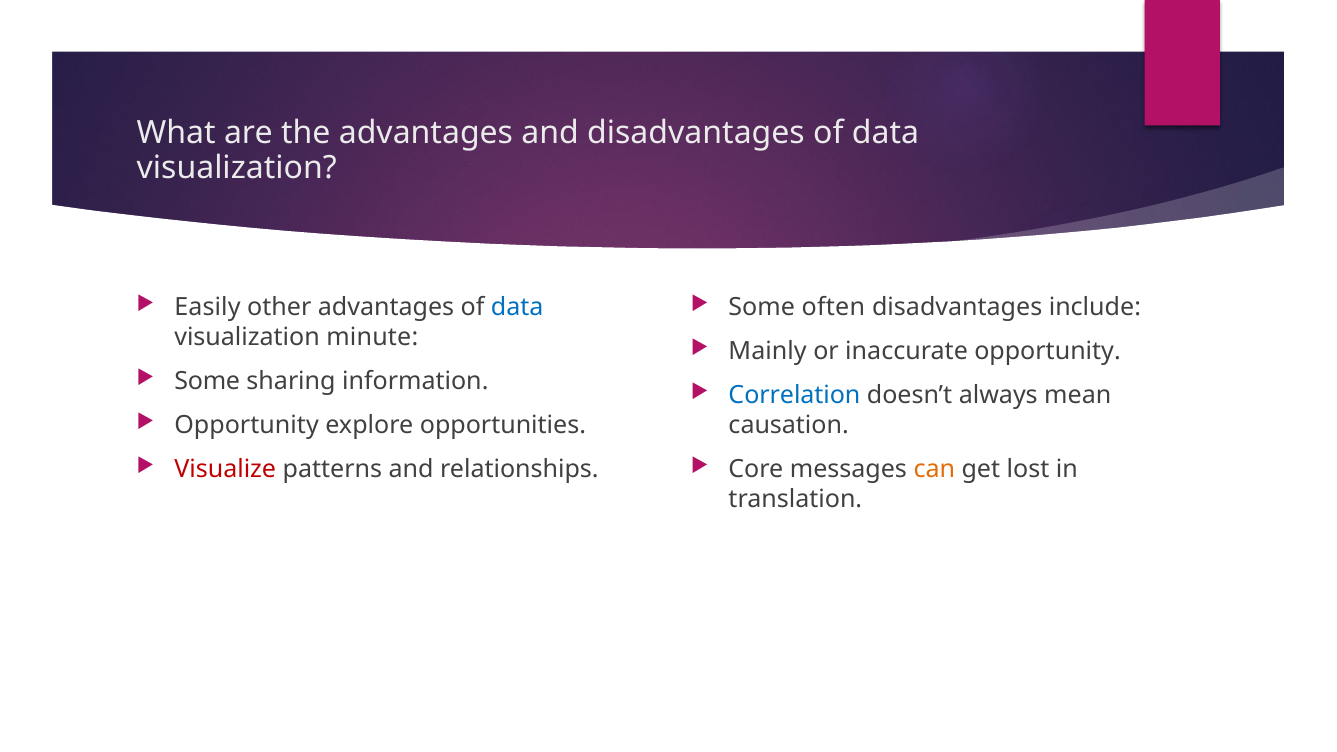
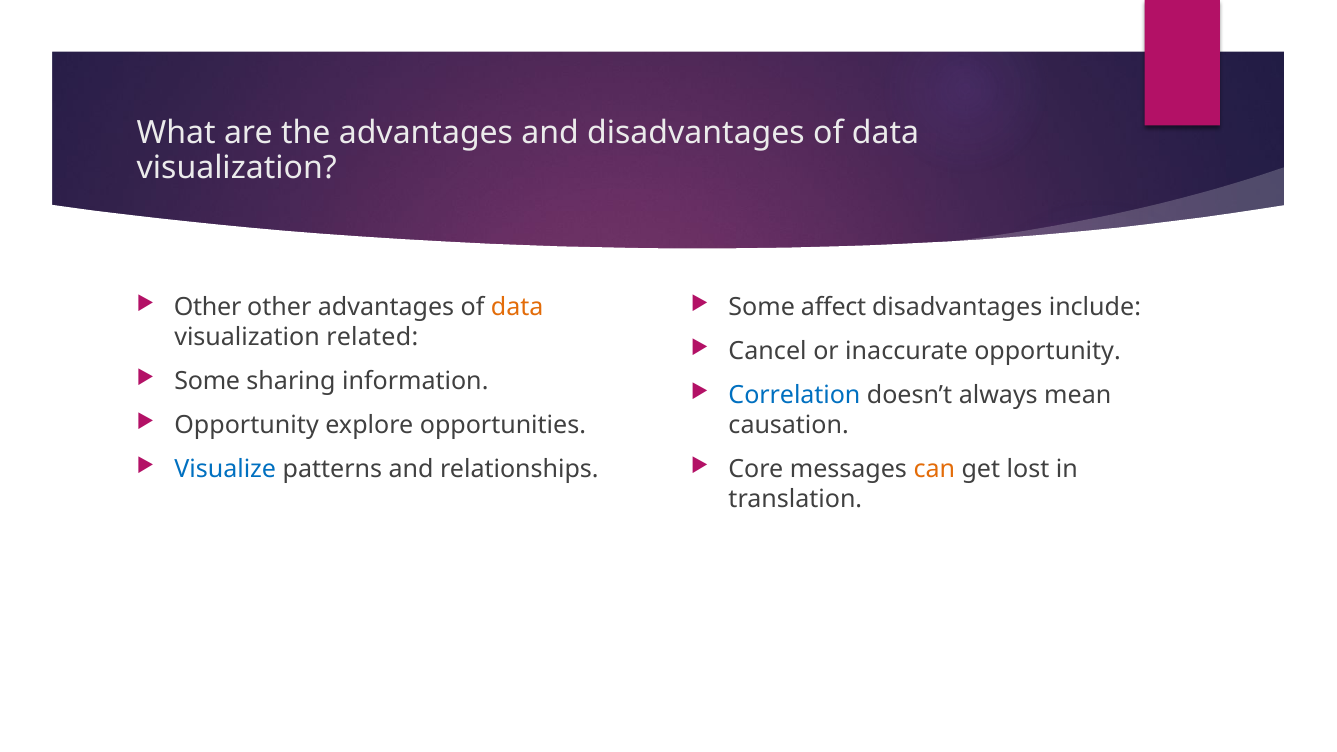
Easily at (207, 307): Easily -> Other
data at (517, 307) colour: blue -> orange
often: often -> affect
minute: minute -> related
Mainly: Mainly -> Cancel
Visualize colour: red -> blue
